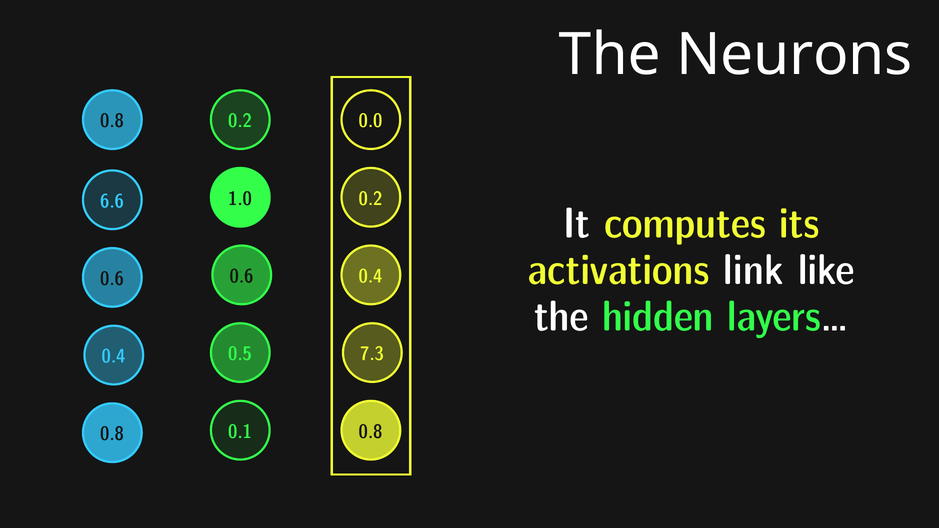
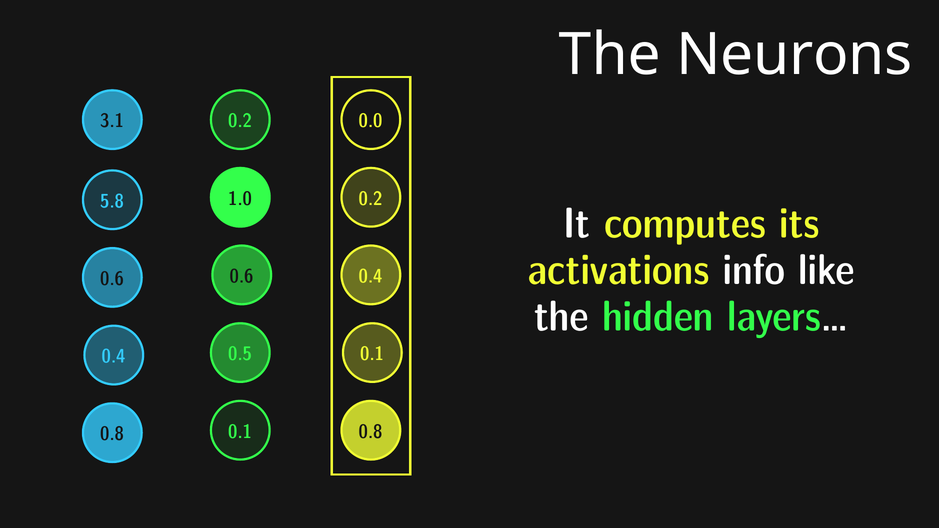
0.8 at (112, 121): 0.8 -> 3.1
6.6: 6.6 -> 5.8
link: link -> info
7.3 at (372, 354): 7.3 -> 0.1
